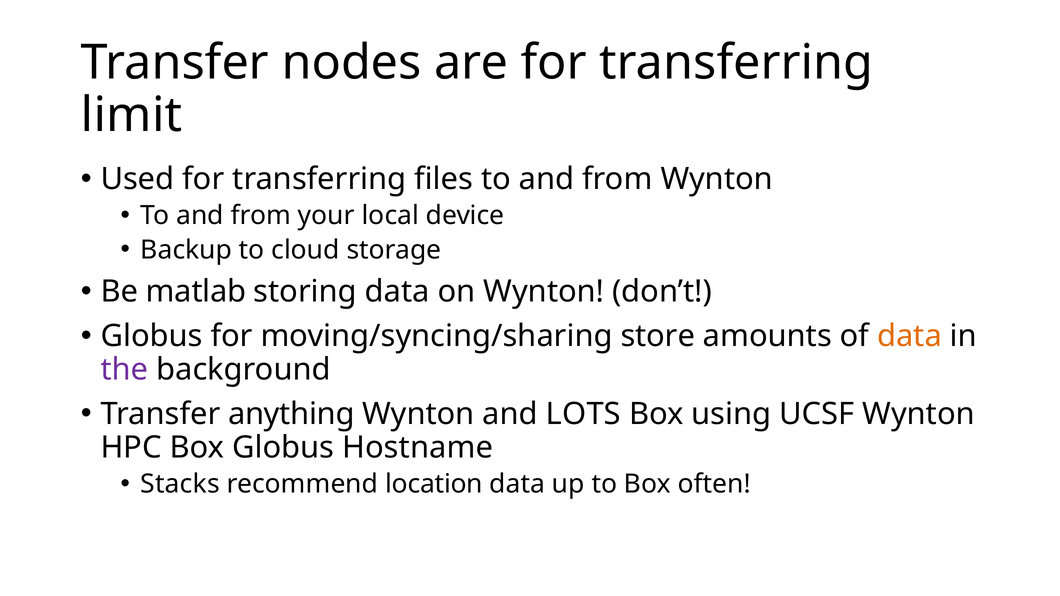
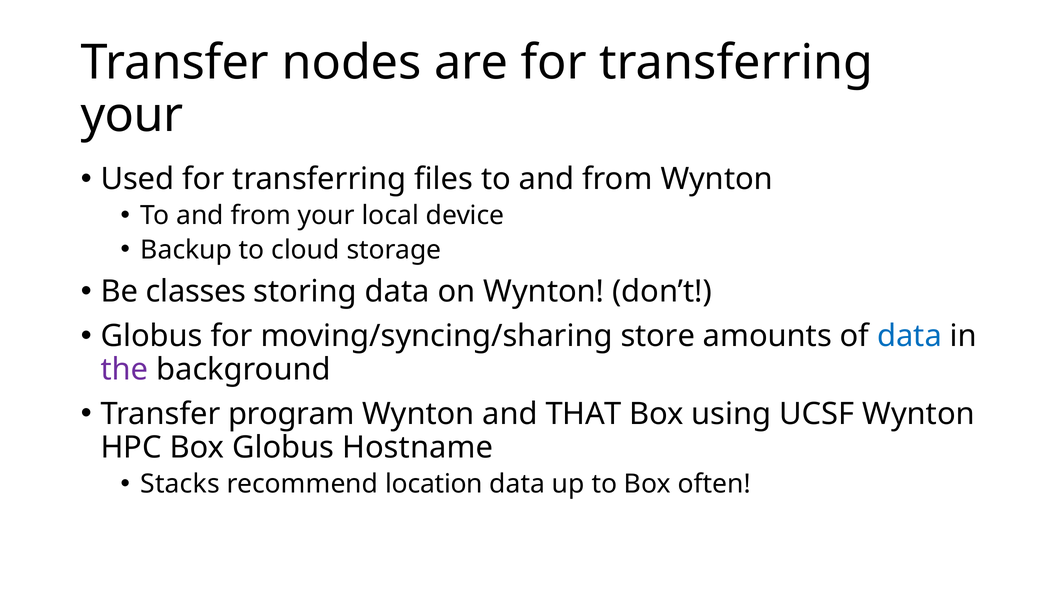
limit at (132, 115): limit -> your
matlab: matlab -> classes
data at (909, 336) colour: orange -> blue
anything: anything -> program
LOTS: LOTS -> THAT
